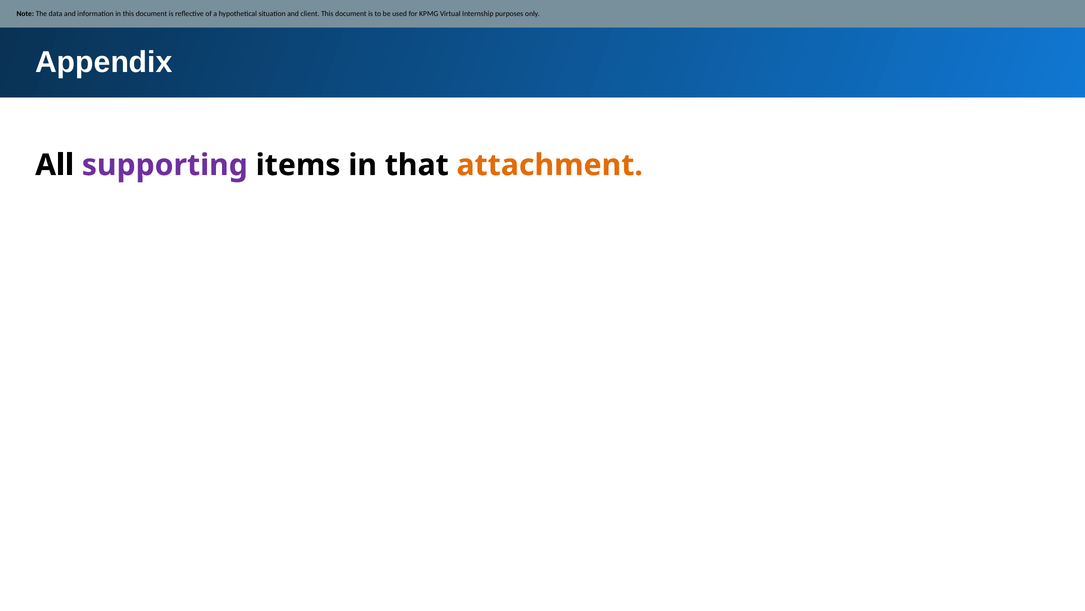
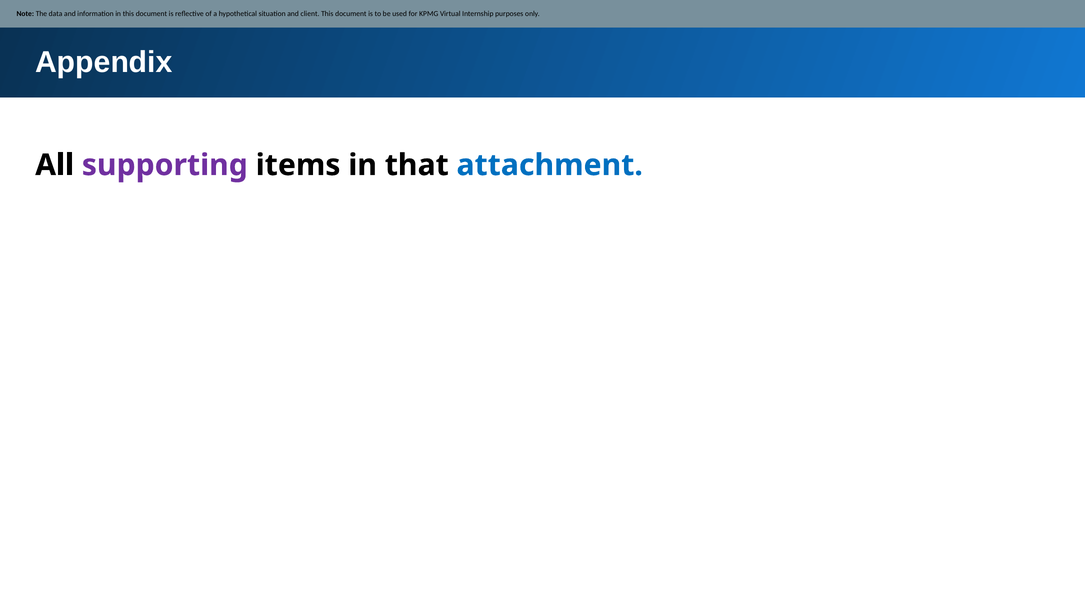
attachment colour: orange -> blue
